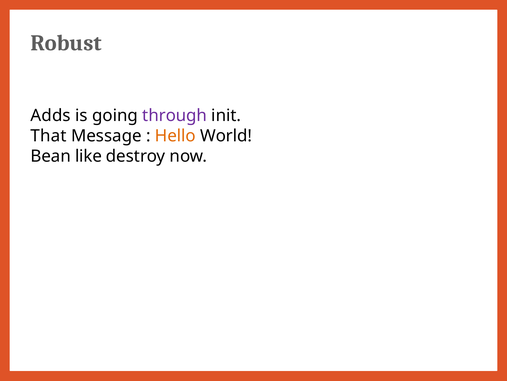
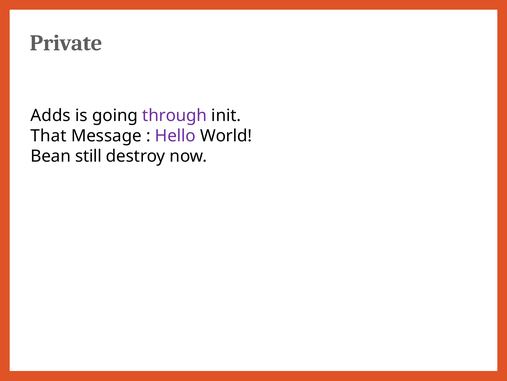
Robust: Robust -> Private
Hello colour: orange -> purple
like: like -> still
